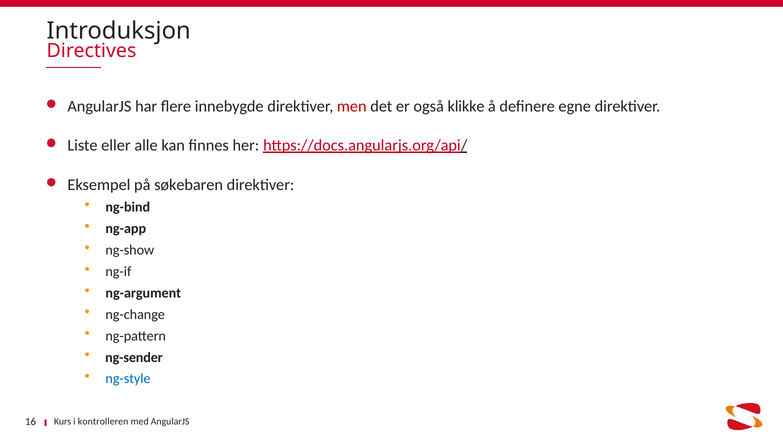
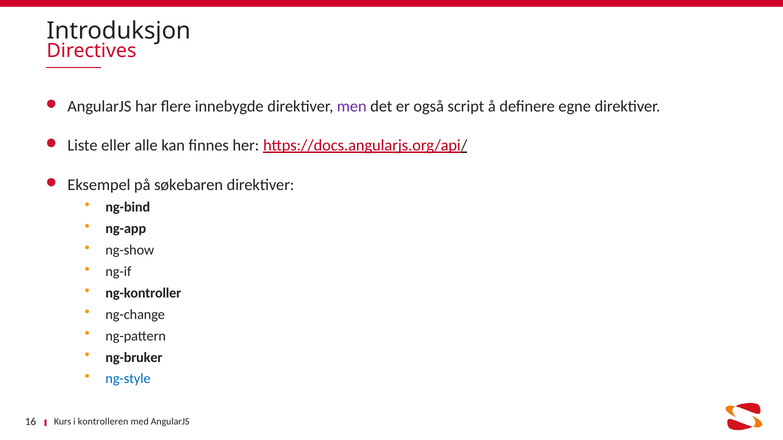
men colour: red -> purple
klikke: klikke -> script
ng-argument: ng-argument -> ng-kontroller
ng-sender: ng-sender -> ng-bruker
